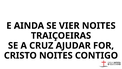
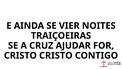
CRISTO NOITES: NOITES -> CRISTO
